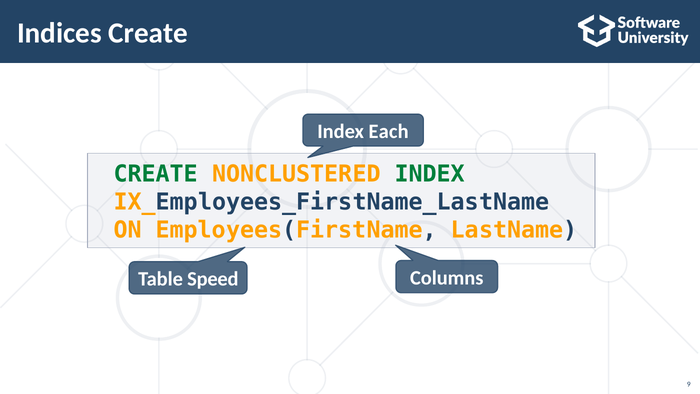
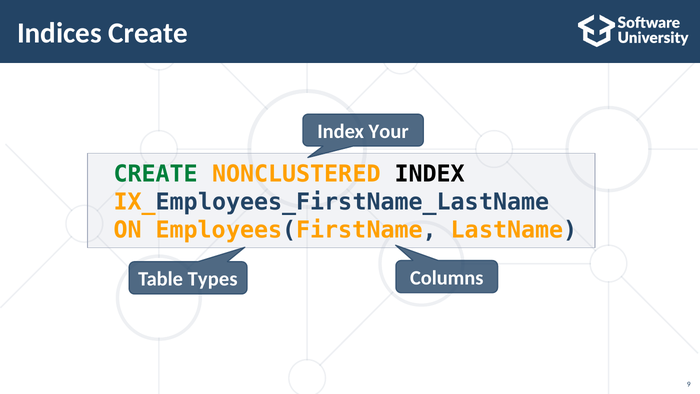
Each: Each -> Your
INDEX at (430, 174) colour: green -> black
Speed: Speed -> Types
